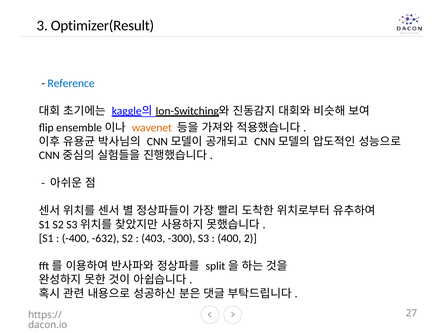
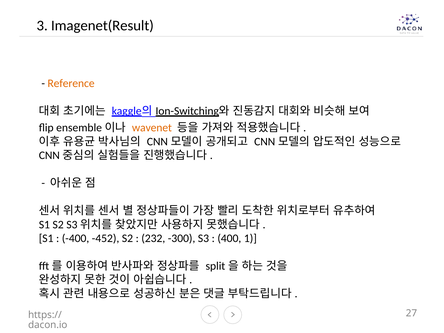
Optimizer(Result: Optimizer(Result -> Imagenet(Result
Reference colour: blue -> orange
-632: -632 -> -452
403: 403 -> 232
2: 2 -> 1
